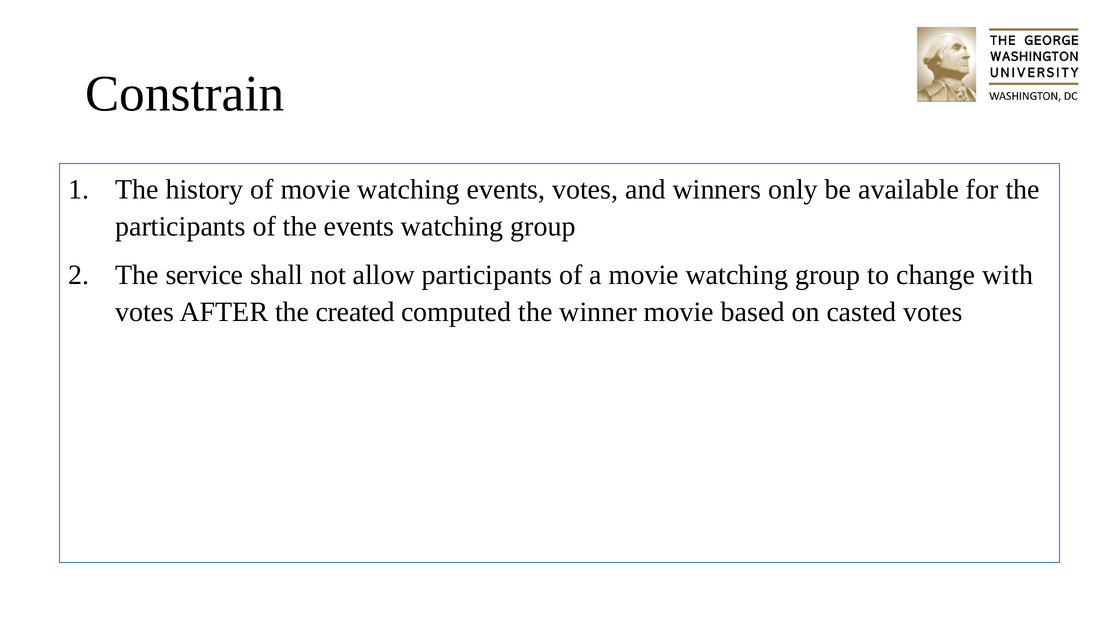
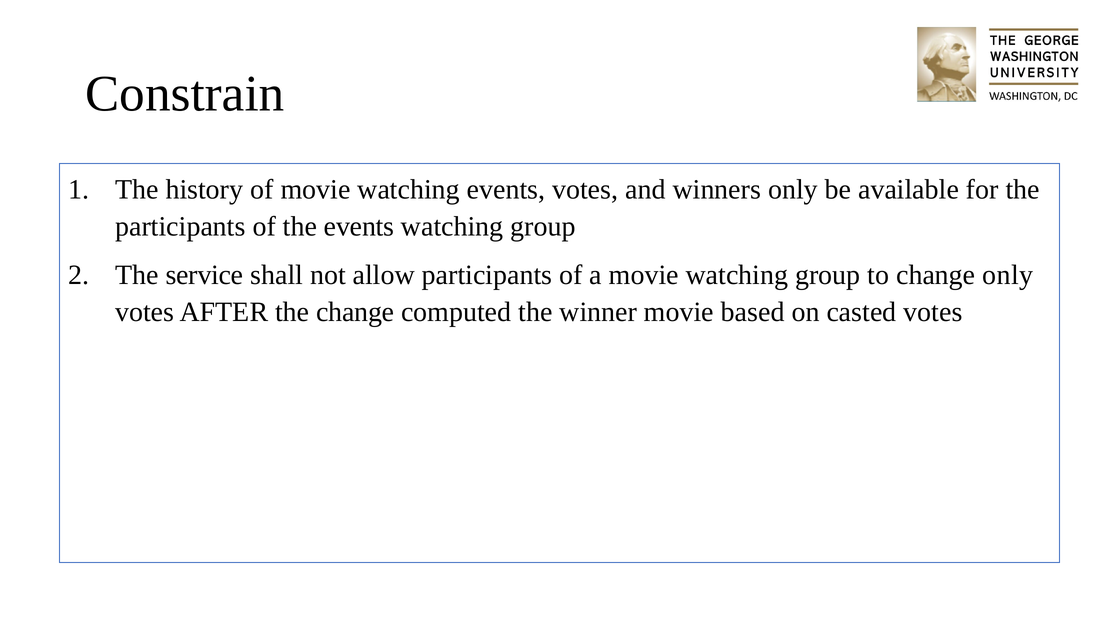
change with: with -> only
the created: created -> change
